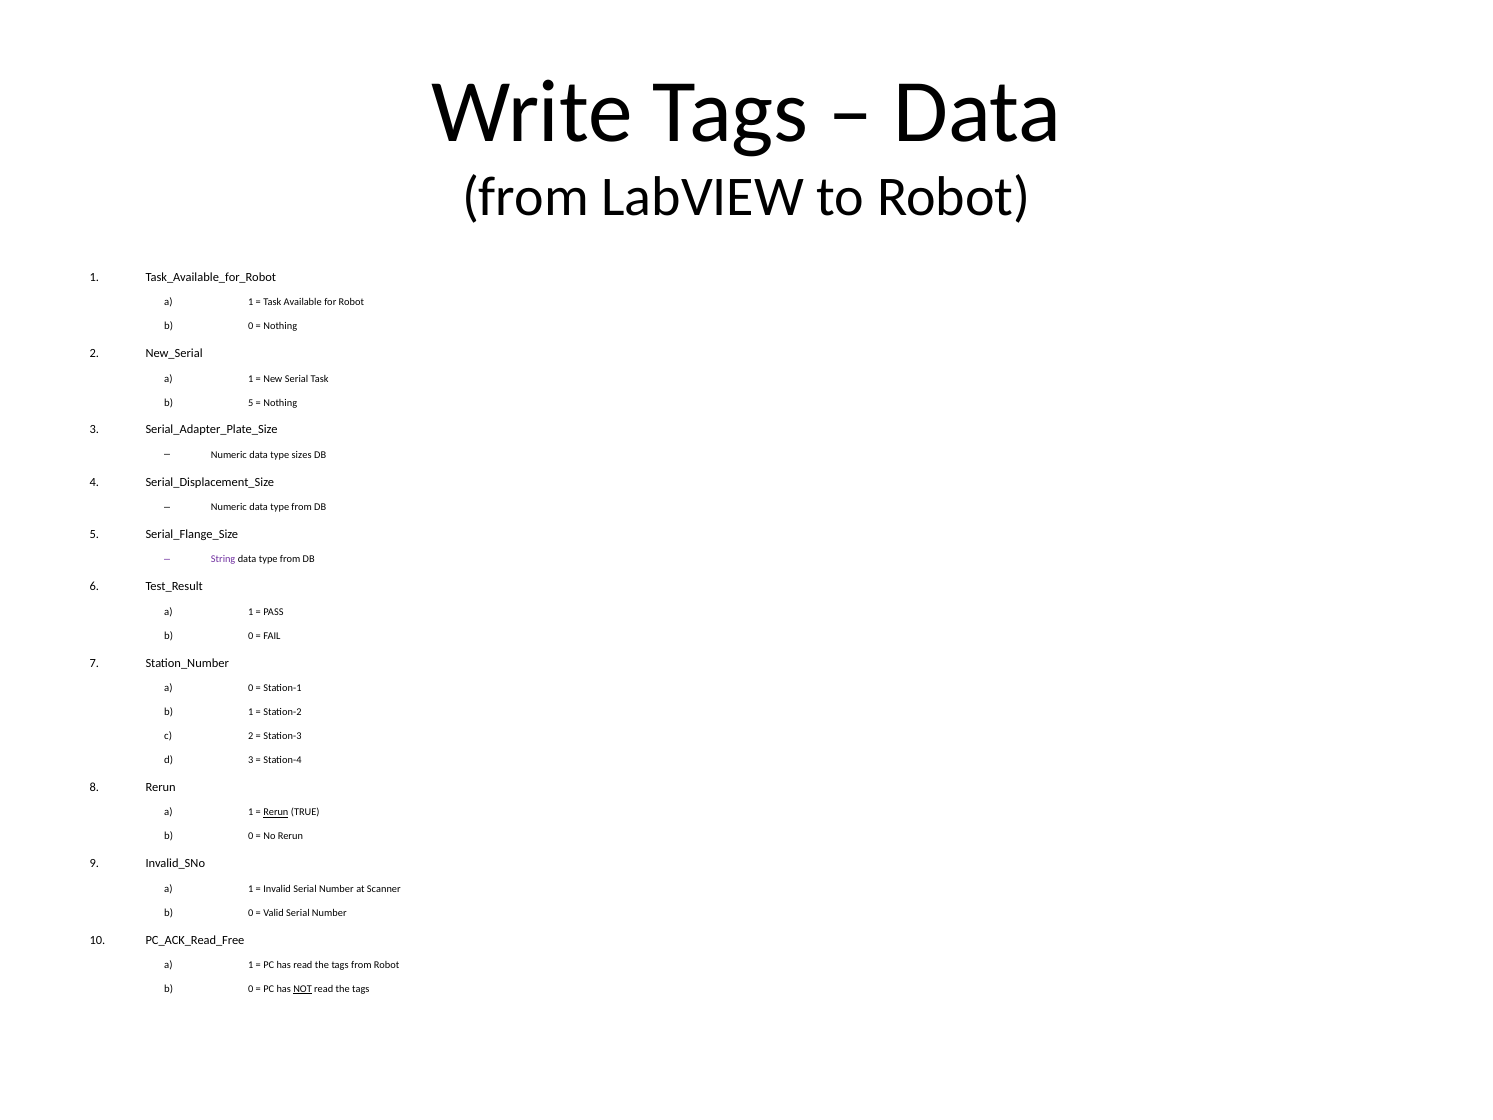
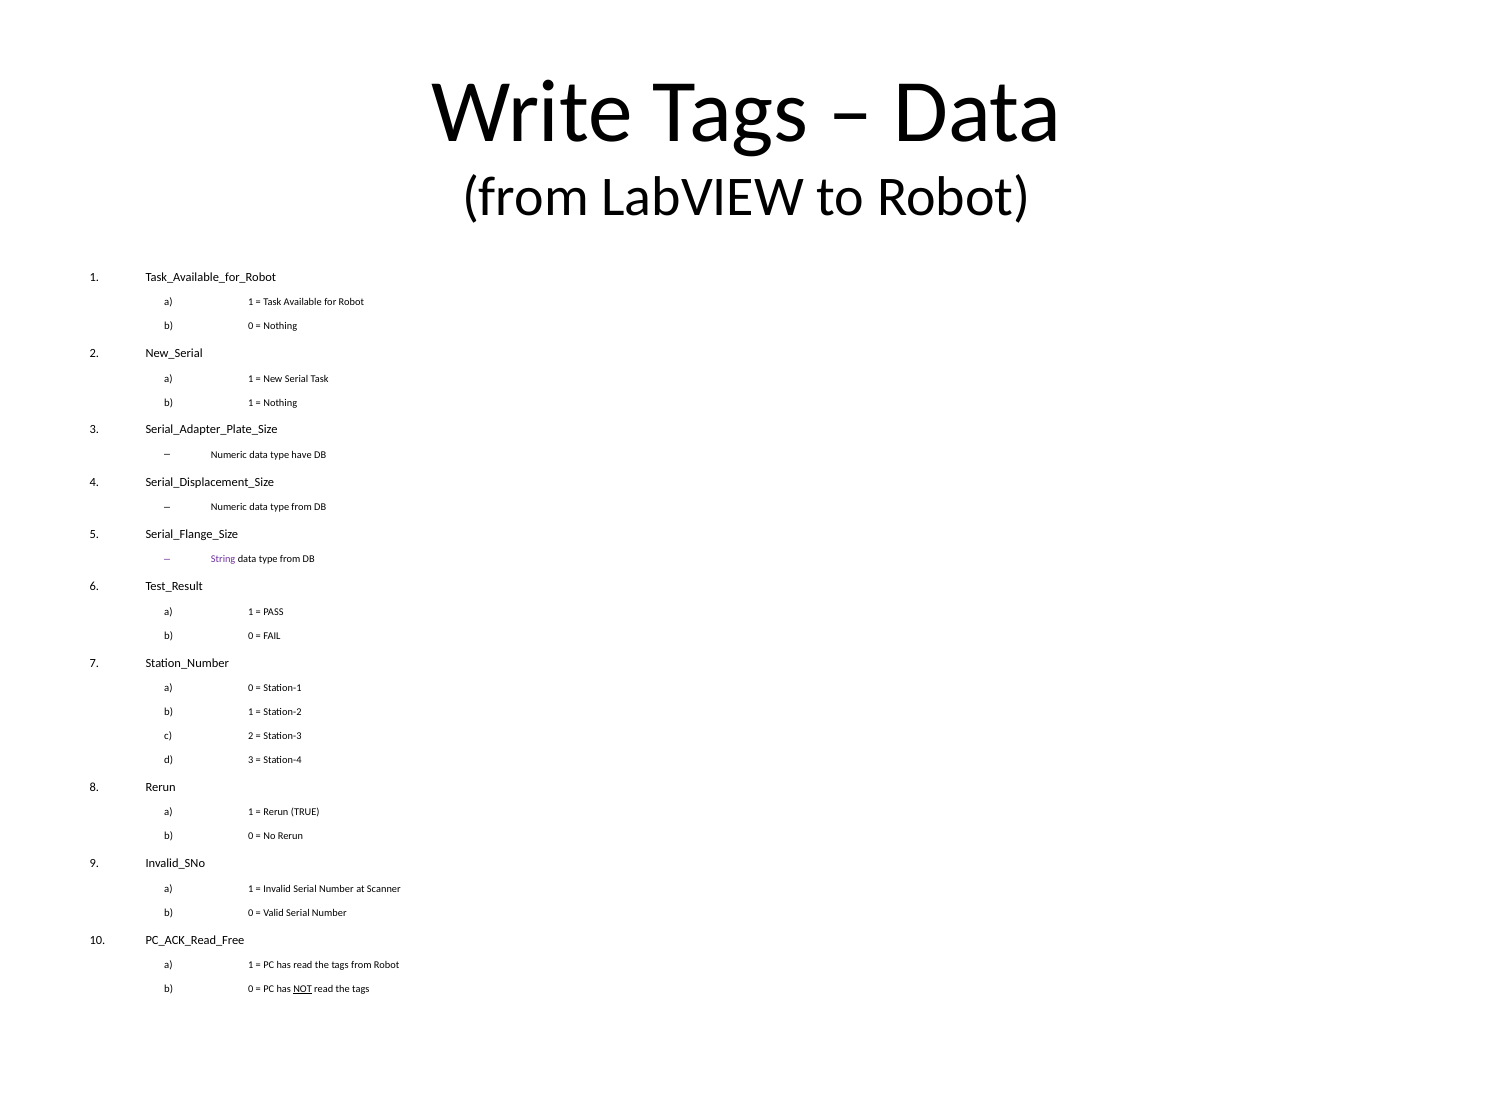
5 at (251, 403): 5 -> 1
sizes: sizes -> have
Rerun at (276, 812) underline: present -> none
